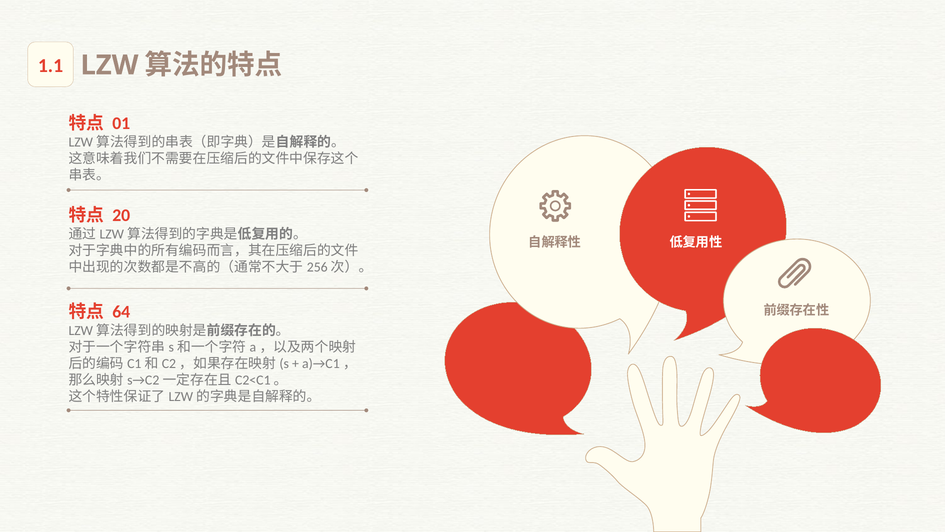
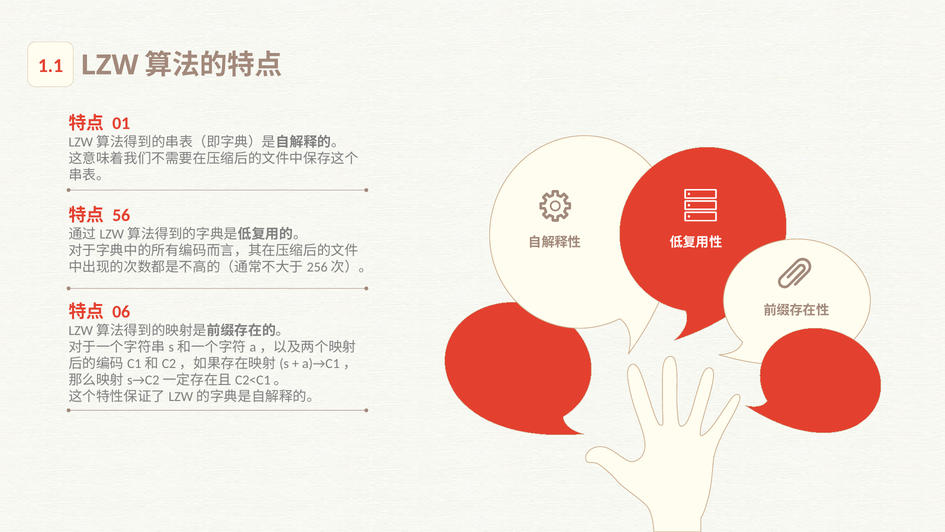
20: 20 -> 56
64: 64 -> 06
